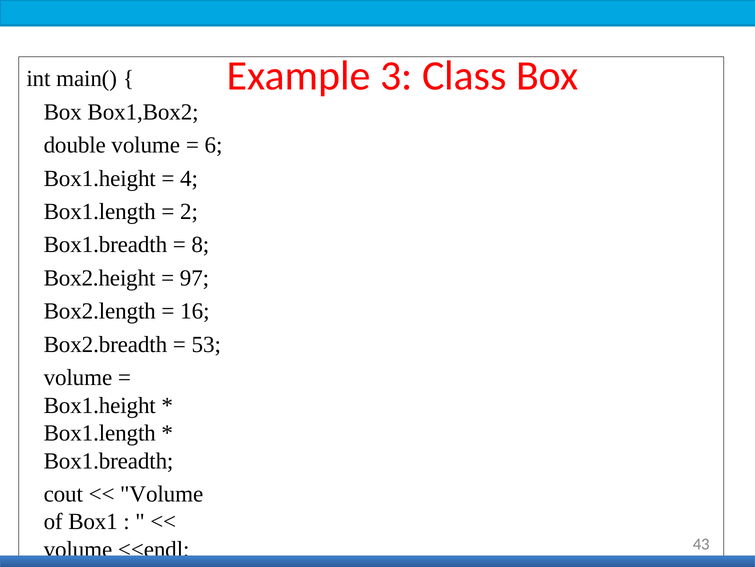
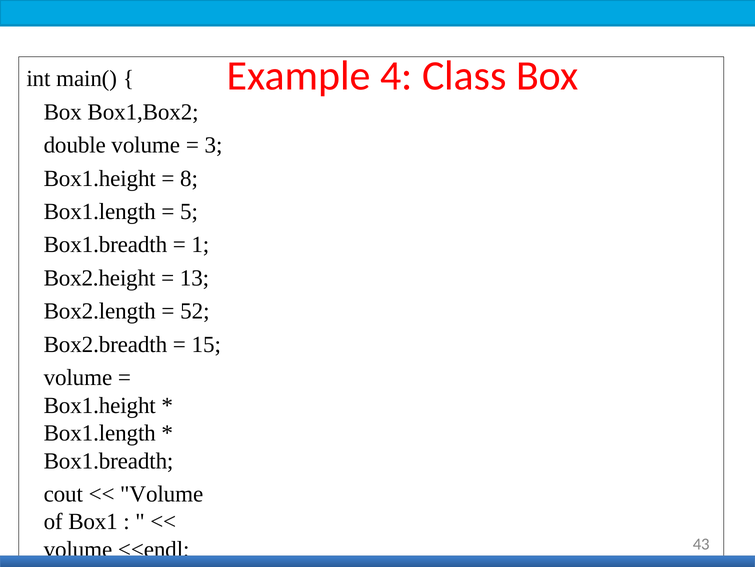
3: 3 -> 4
6: 6 -> 3
4: 4 -> 8
2: 2 -> 5
8: 8 -> 1
97: 97 -> 13
16: 16 -> 52
53: 53 -> 15
